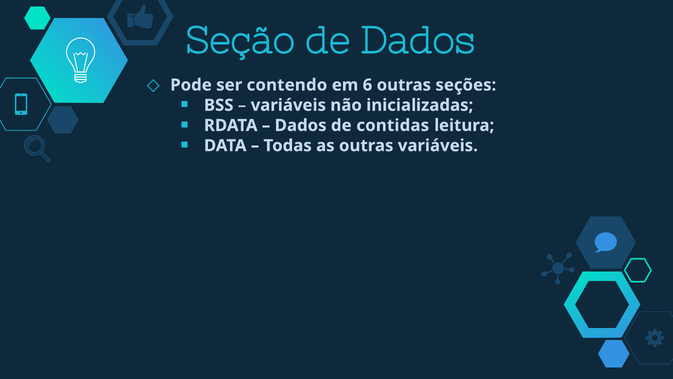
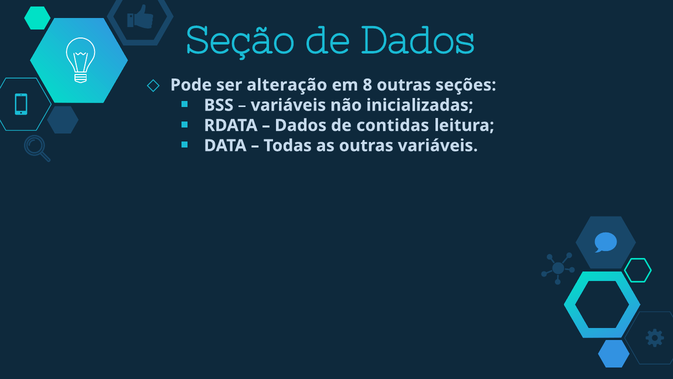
contendo: contendo -> alteração
6: 6 -> 8
